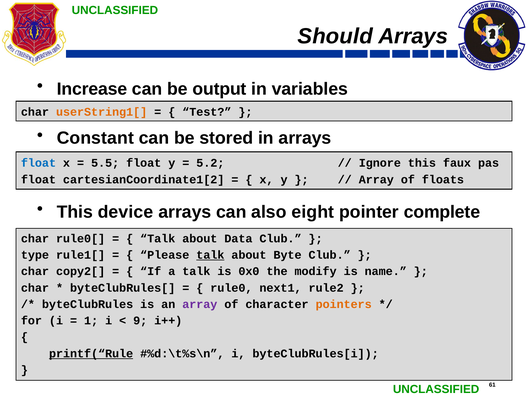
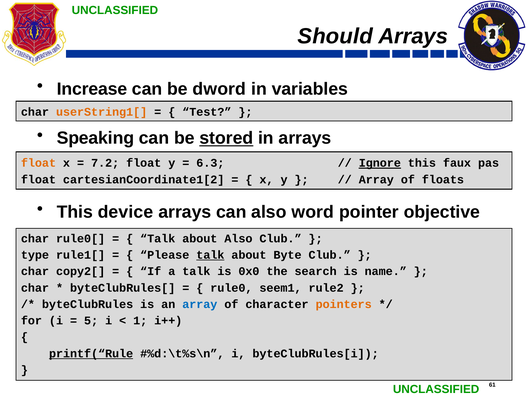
output: output -> dword
Constant: Constant -> Speaking
stored underline: none -> present
float at (38, 163) colour: blue -> orange
5.5: 5.5 -> 7.2
5.2: 5.2 -> 6.3
Ignore underline: none -> present
eight: eight -> word
complete: complete -> objective
about Data: Data -> Also
modify: modify -> search
next1: next1 -> seem1
array at (200, 304) colour: purple -> blue
1: 1 -> 5
9: 9 -> 1
